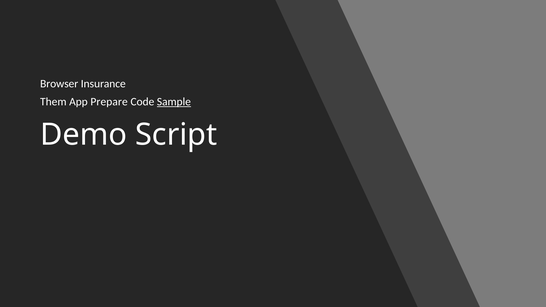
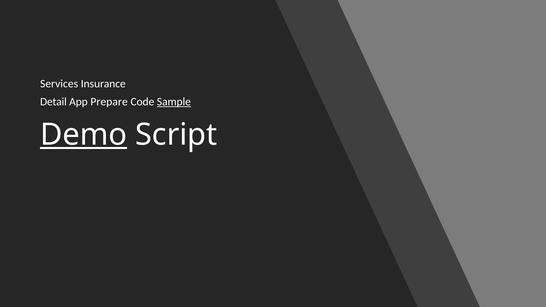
Browser: Browser -> Services
Them: Them -> Detail
Demo underline: none -> present
